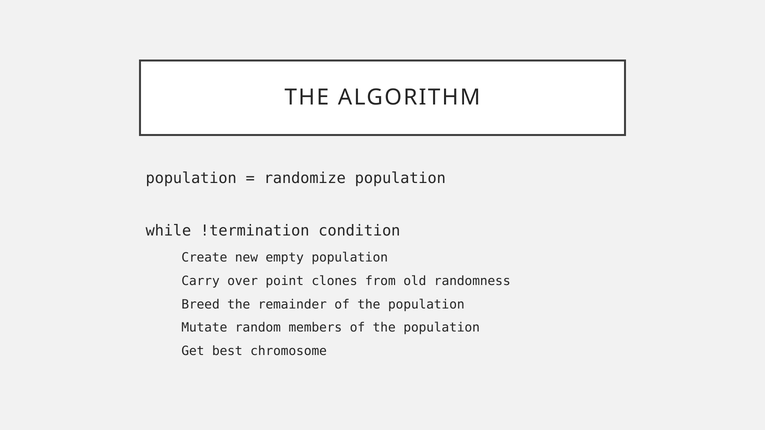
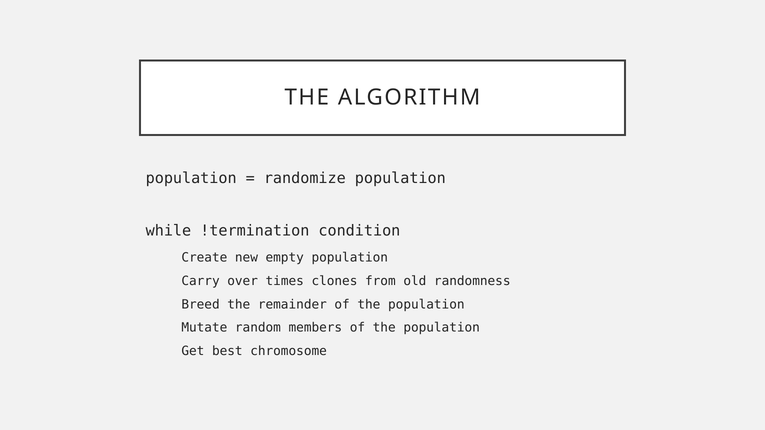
point: point -> times
